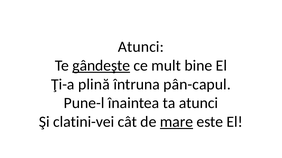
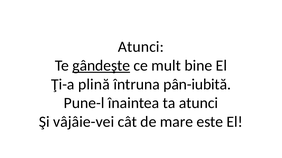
pân-capul: pân-capul -> pân-iubită
clatini-vei: clatini-vei -> vâjâie-vei
mare underline: present -> none
